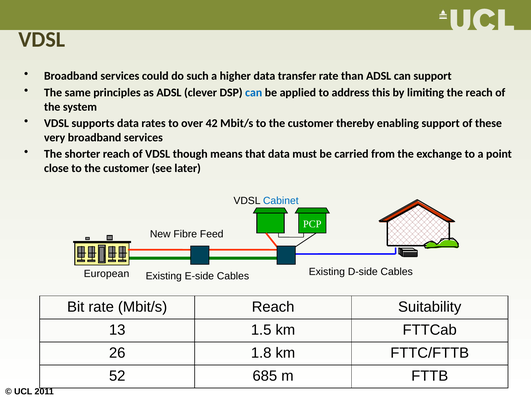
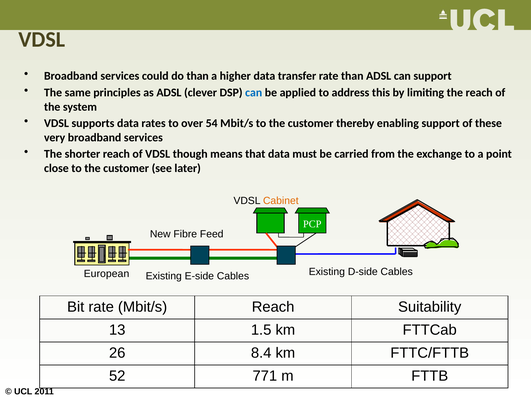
do such: such -> than
42: 42 -> 54
Cabinet colour: blue -> orange
1.8: 1.8 -> 8.4
685: 685 -> 771
